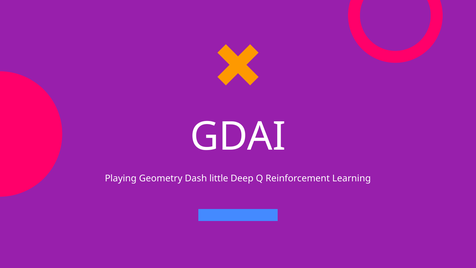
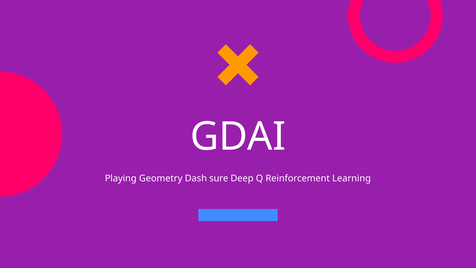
little: little -> sure
